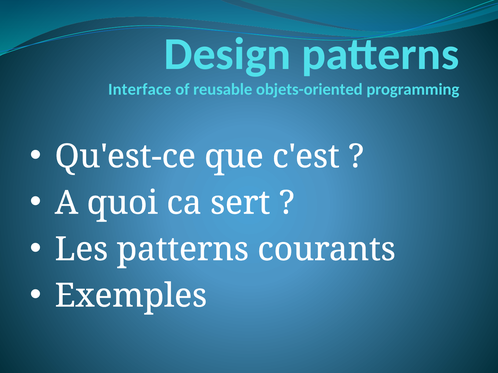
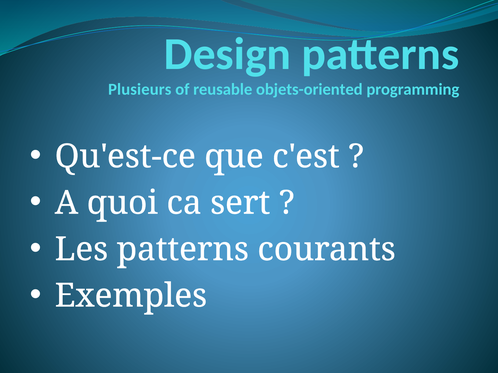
Interface: Interface -> Plusieurs
